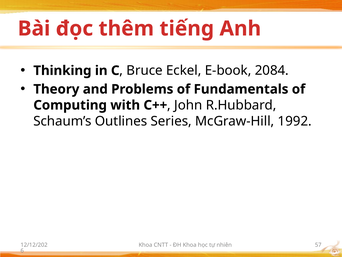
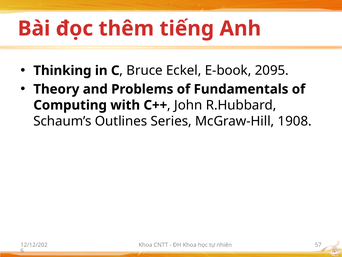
2084: 2084 -> 2095
1992: 1992 -> 1908
